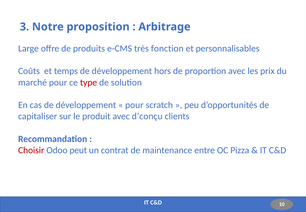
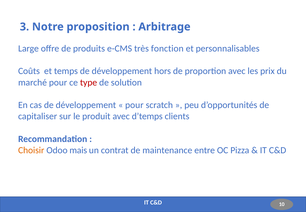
d’conçu: d’conçu -> d’temps
Choisir colour: red -> orange
peut: peut -> mais
